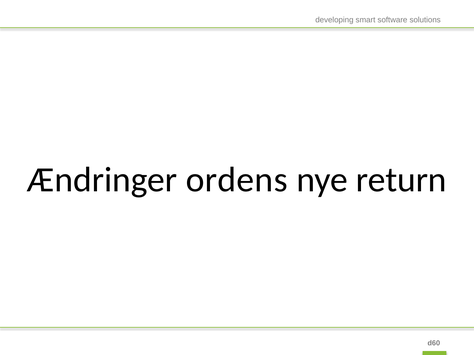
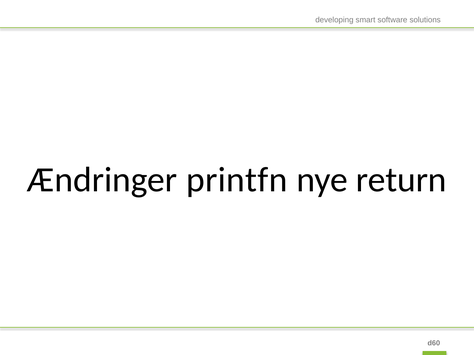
ordens: ordens -> printfn
